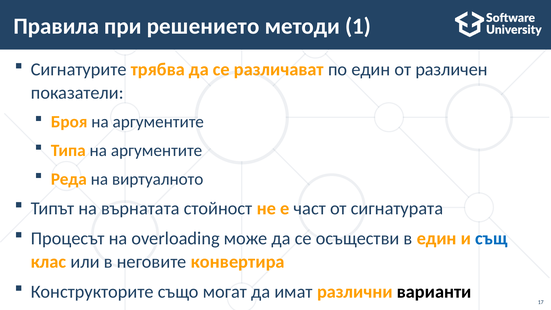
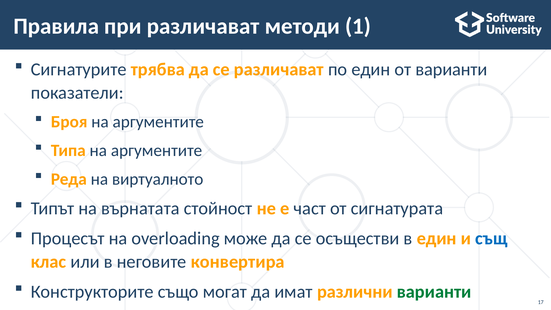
при решението: решението -> различават
от различен: различен -> варианти
варианти at (434, 292) colour: black -> green
